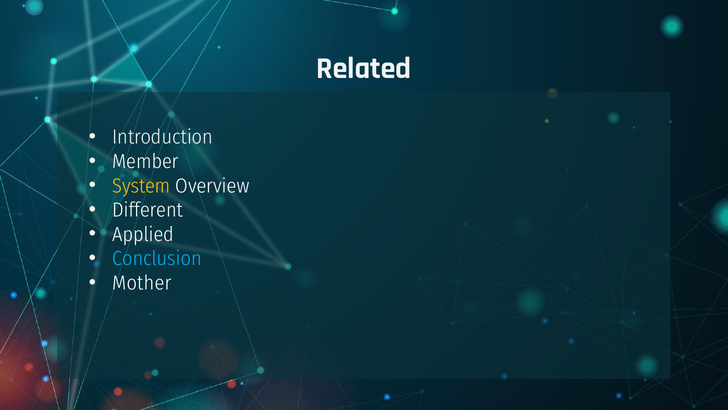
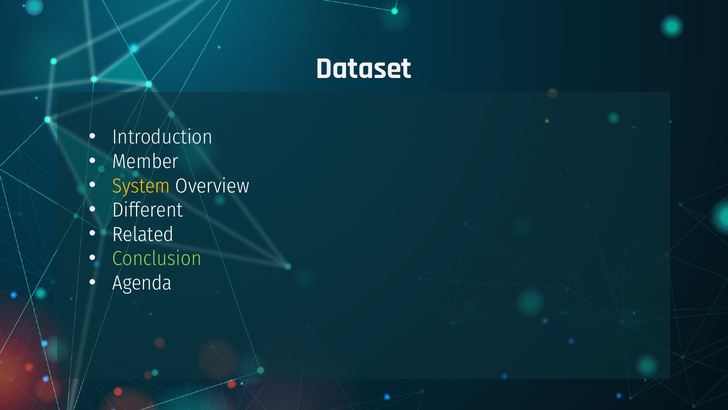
Related: Related -> Dataset
Applied: Applied -> Related
Conclusion colour: light blue -> light green
Mother: Mother -> Agenda
